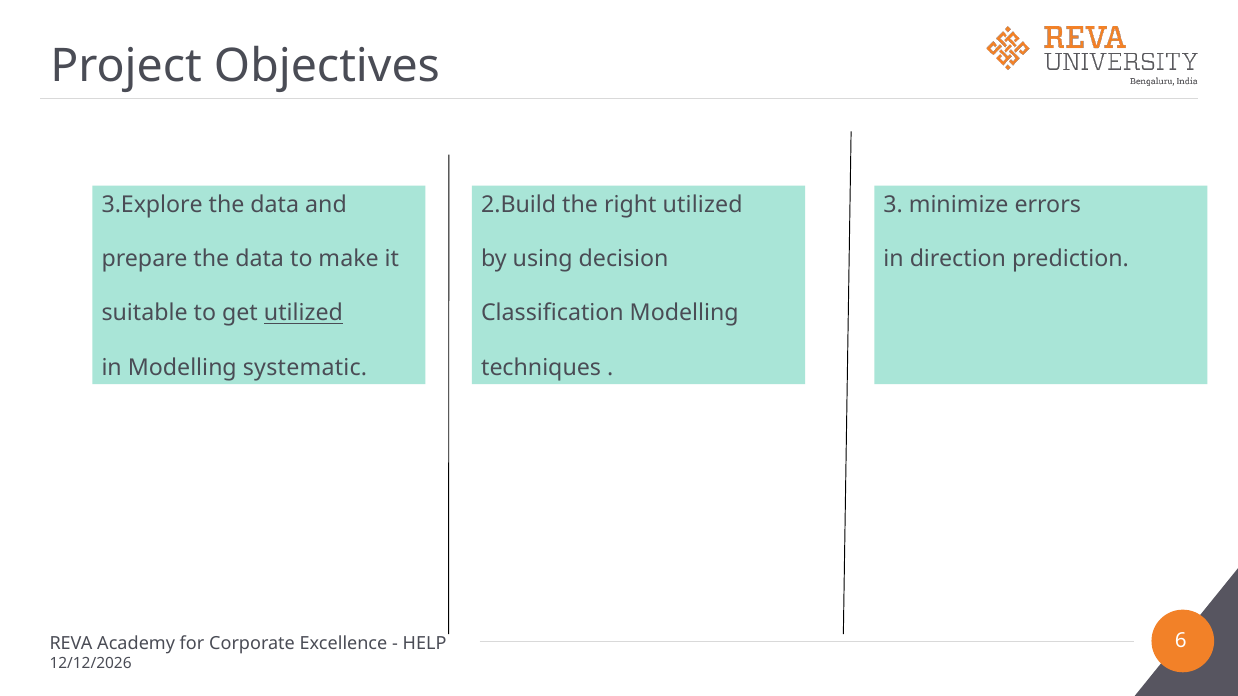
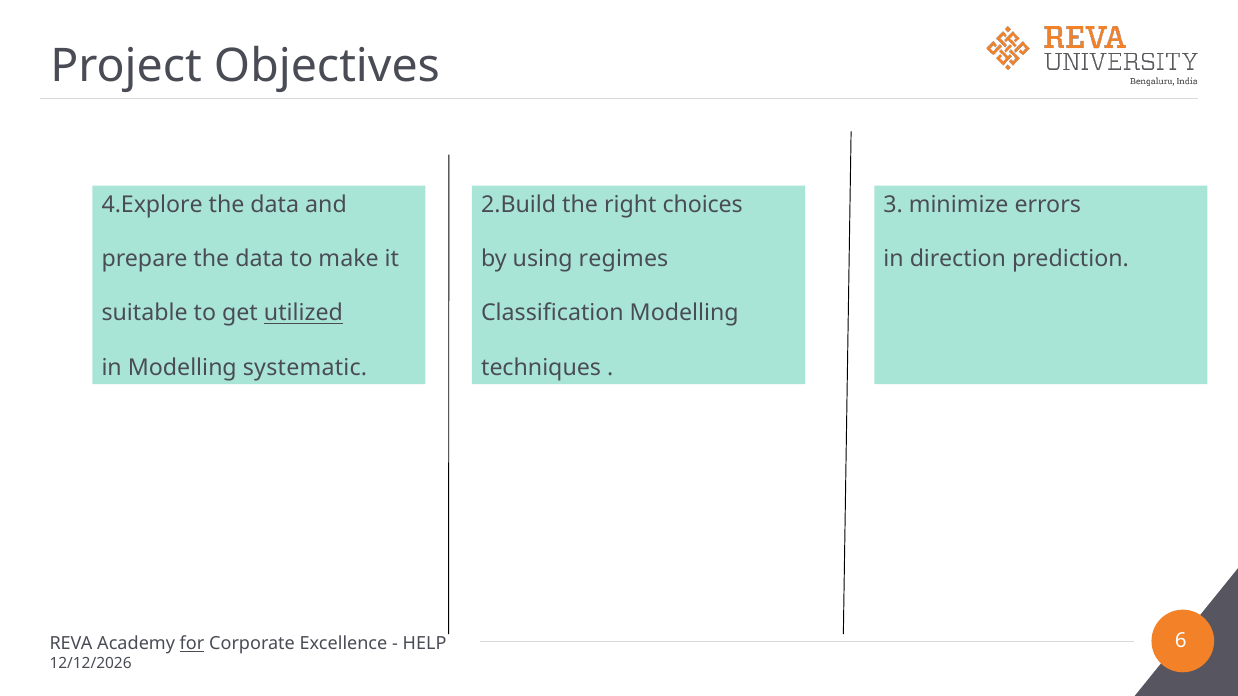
3.Explore: 3.Explore -> 4.Explore
right utilized: utilized -> choices
decision: decision -> regimes
for underline: none -> present
